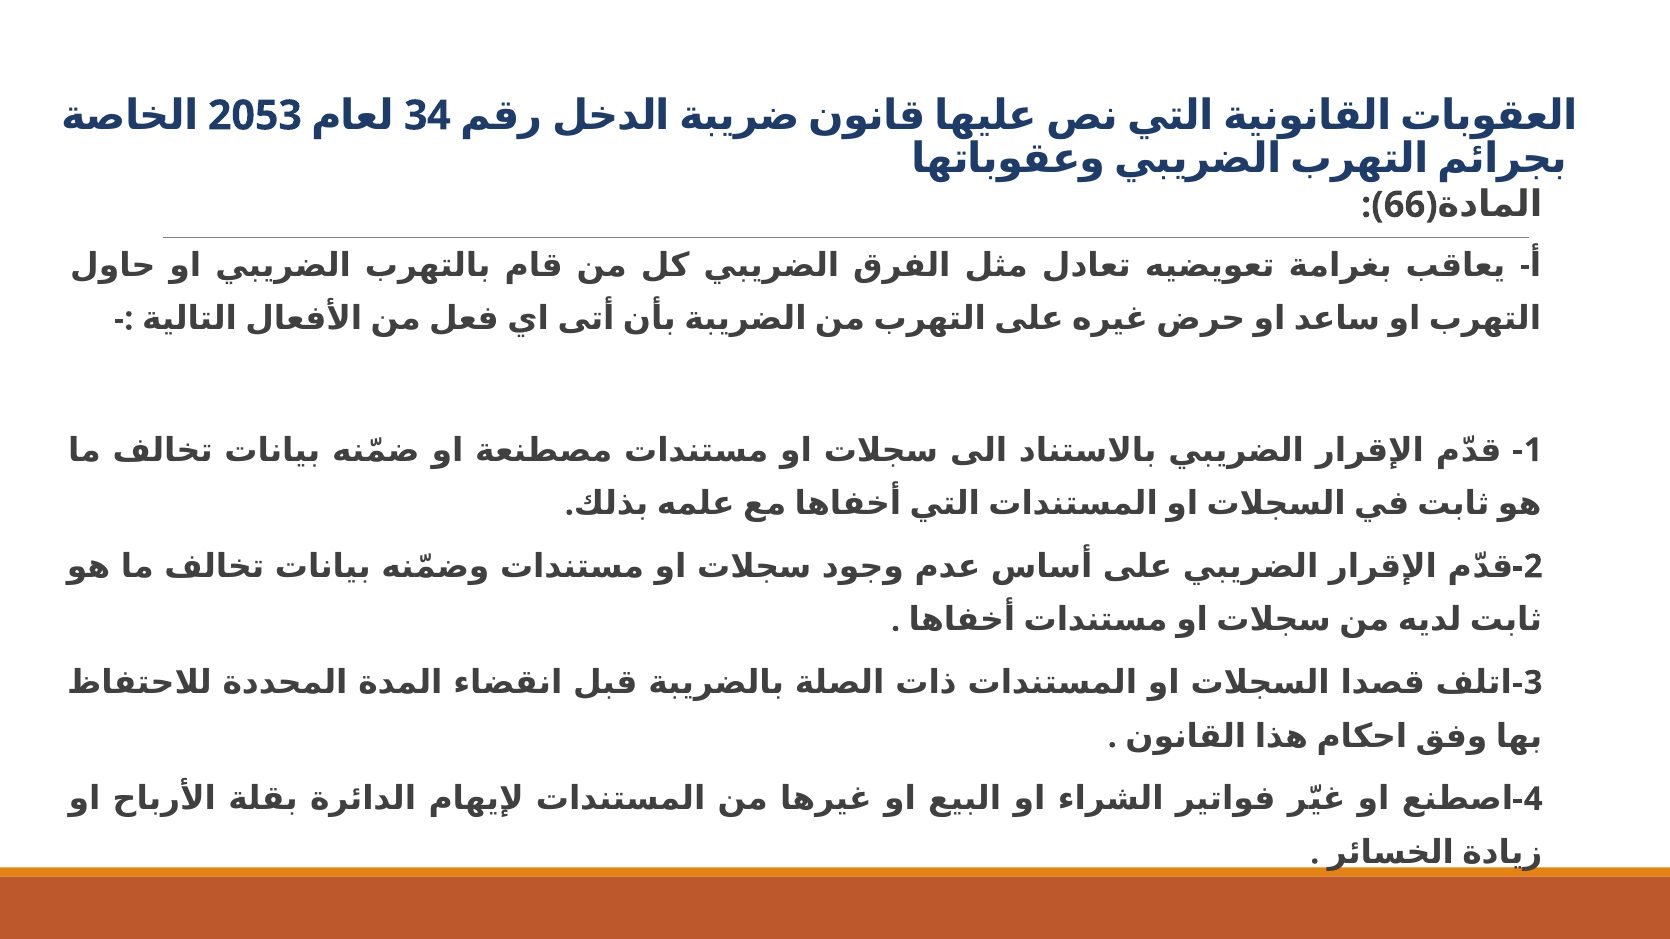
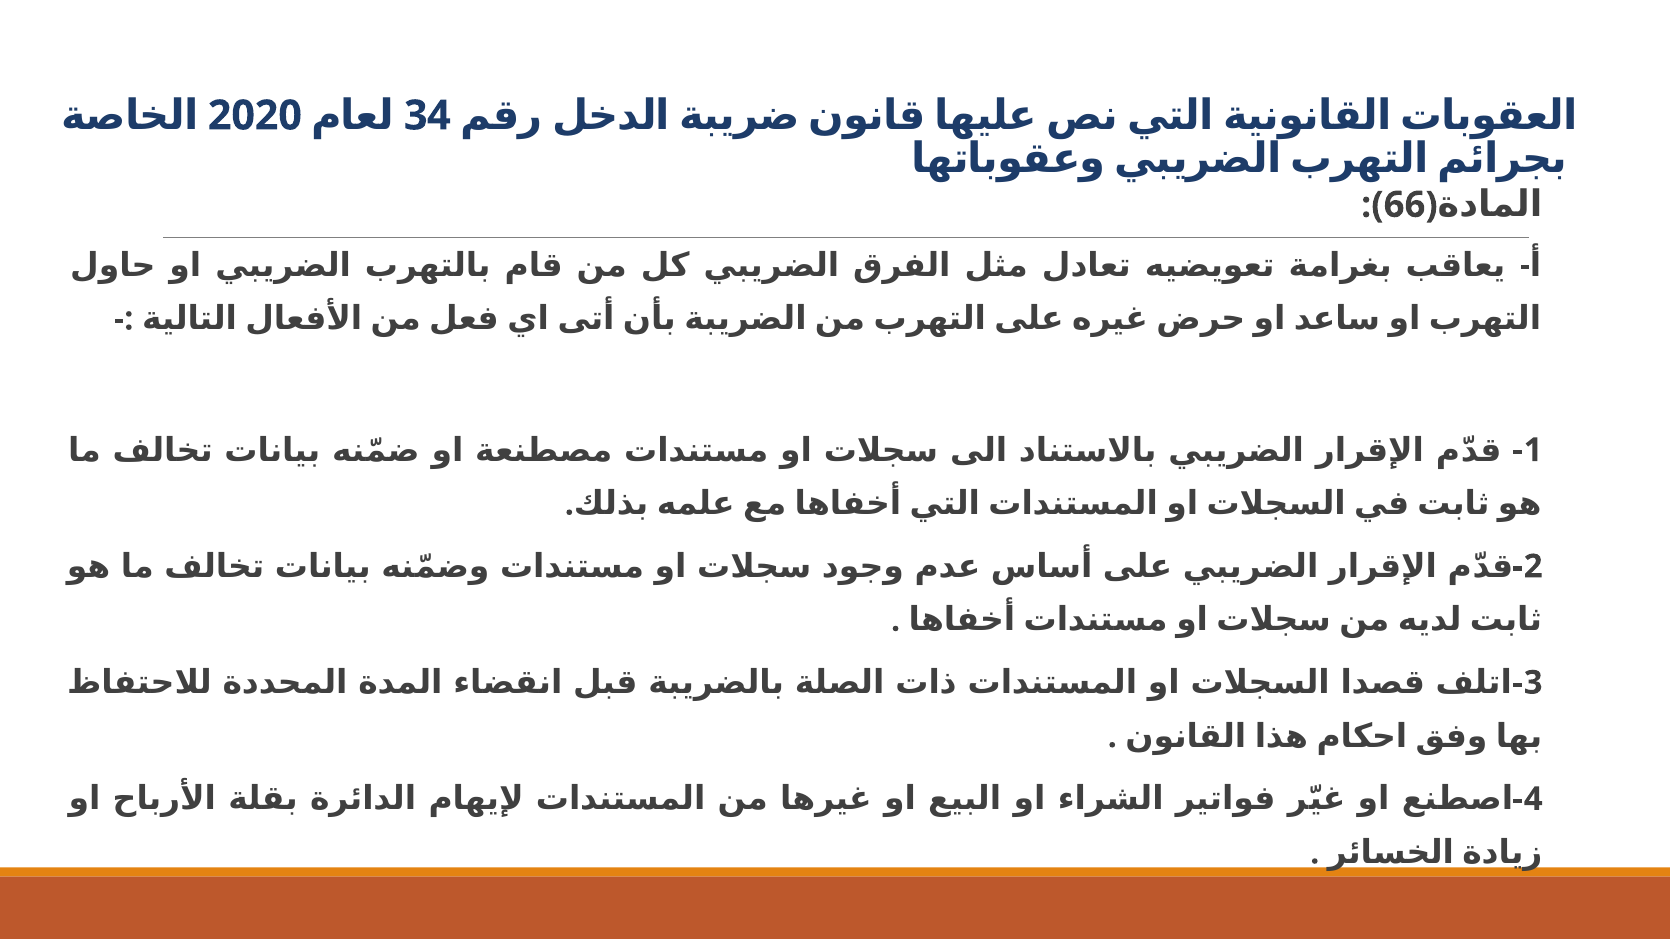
2053: 2053 -> 2020
